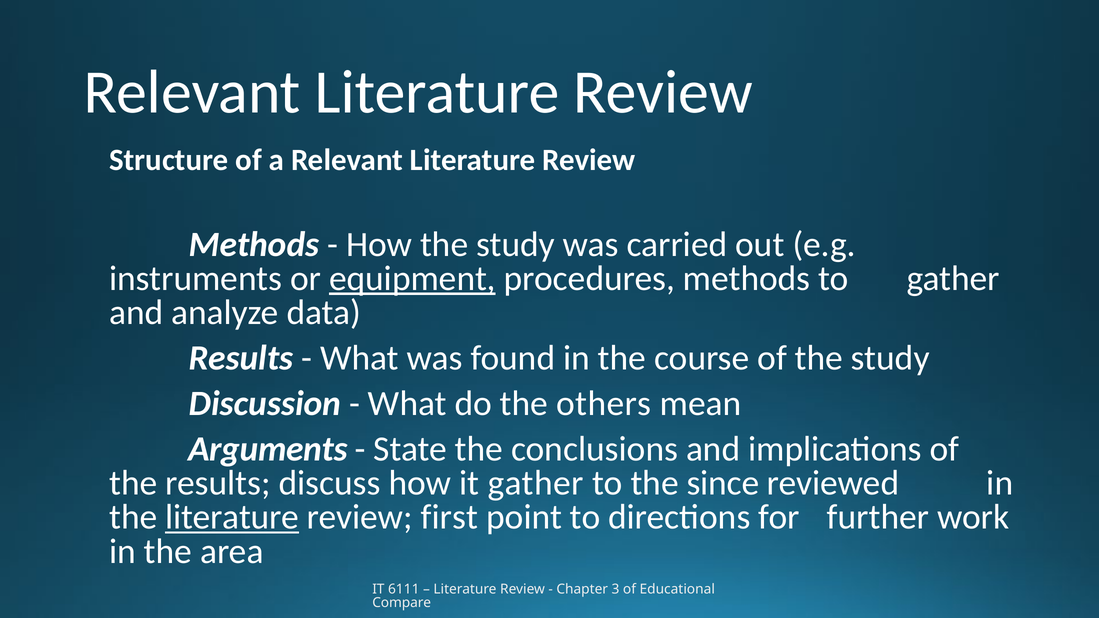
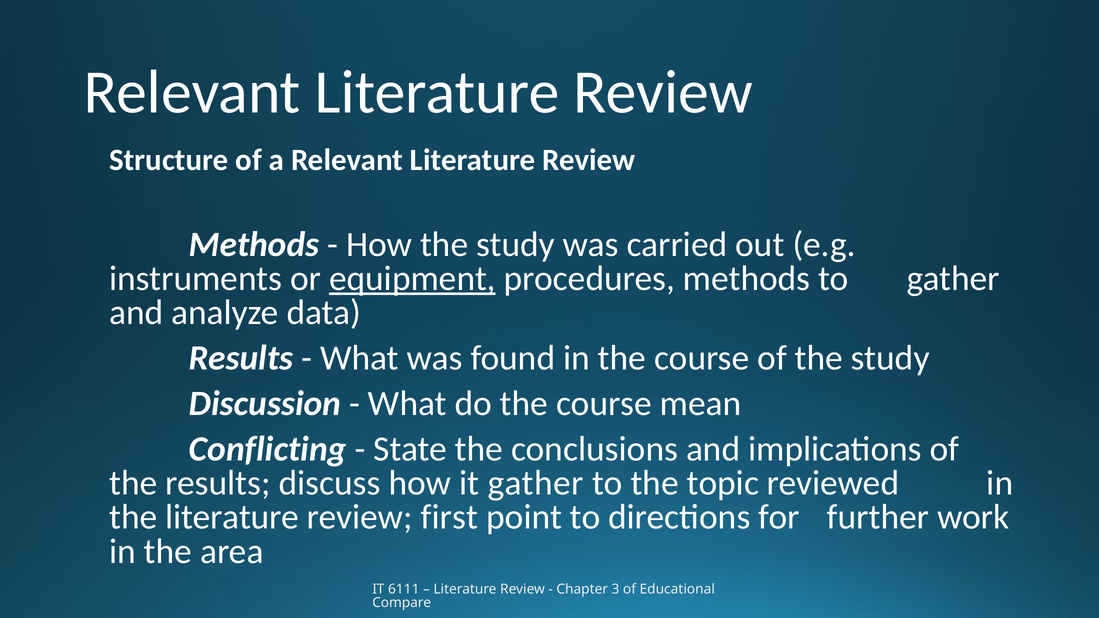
do the others: others -> course
Arguments: Arguments -> Conflicting
since: since -> topic
literature at (232, 517) underline: present -> none
